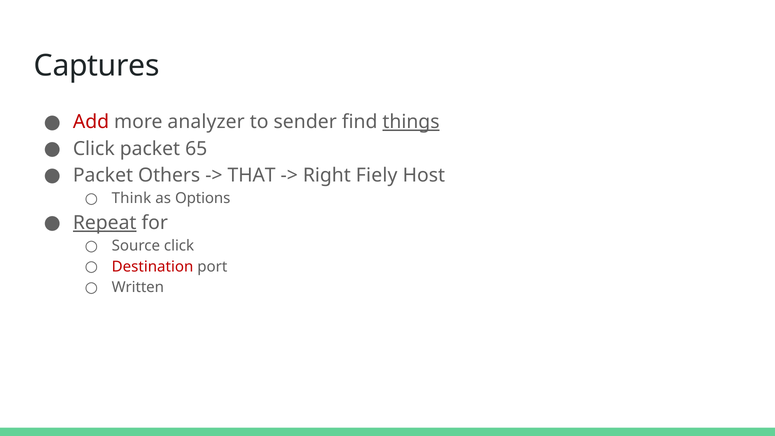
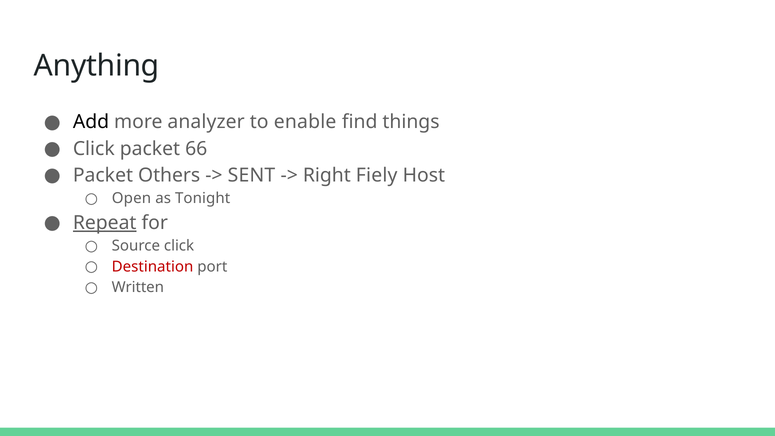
Captures: Captures -> Anything
Add colour: red -> black
sender: sender -> enable
things underline: present -> none
65: 65 -> 66
THAT: THAT -> SENT
Think: Think -> Open
Options: Options -> Tonight
